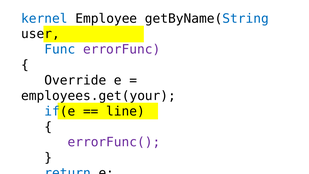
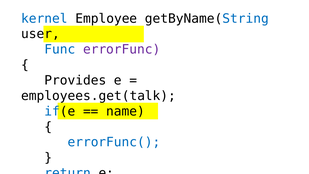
Override: Override -> Provides
employees.get(your: employees.get(your -> employees.get(talk
line: line -> name
errorFunc( colour: purple -> blue
